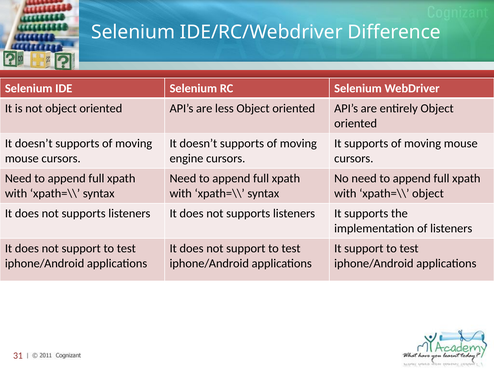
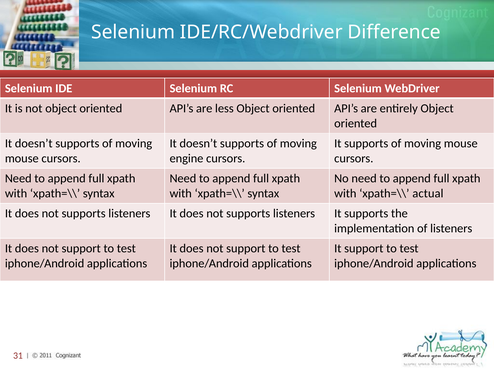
xpath=\\ object: object -> actual
